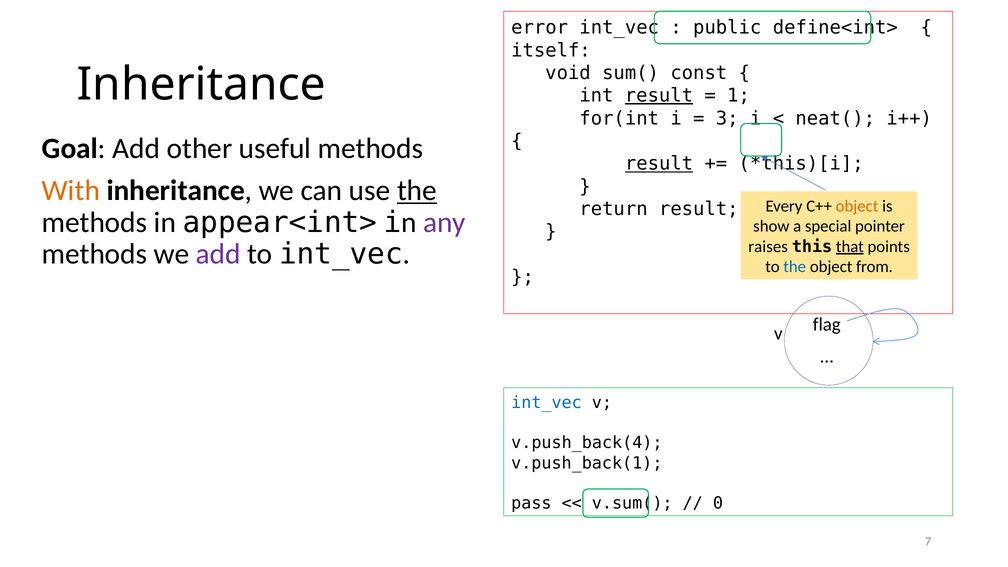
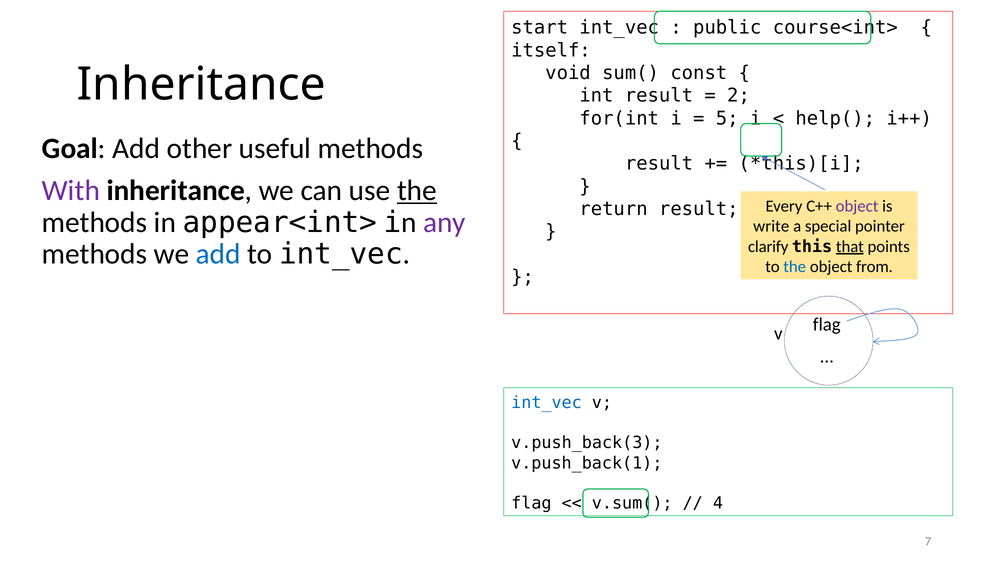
error: error -> start
define<int>: define<int> -> course<int>
result at (659, 96) underline: present -> none
1: 1 -> 2
3: 3 -> 5
neat(: neat( -> help(
result at (659, 164) underline: present -> none
With colour: orange -> purple
object at (857, 206) colour: orange -> purple
show: show -> write
raises: raises -> clarify
add at (218, 254) colour: purple -> blue
v.push_back(4: v.push_back(4 -> v.push_back(3
pass at (531, 503): pass -> flag
0: 0 -> 4
